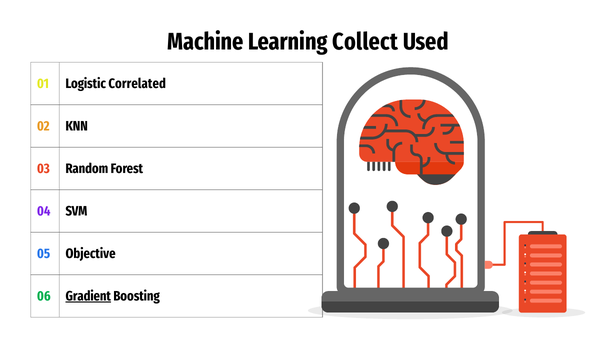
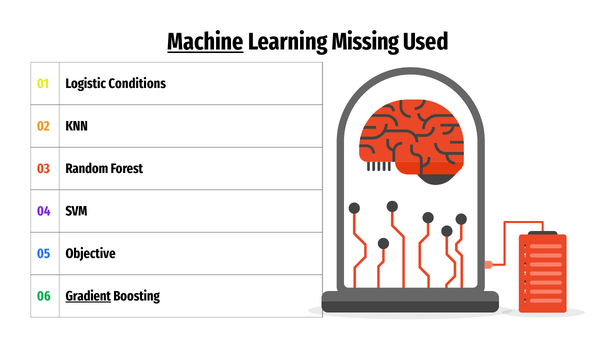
Machine underline: none -> present
Collect: Collect -> Missing
Correlated: Correlated -> Conditions
